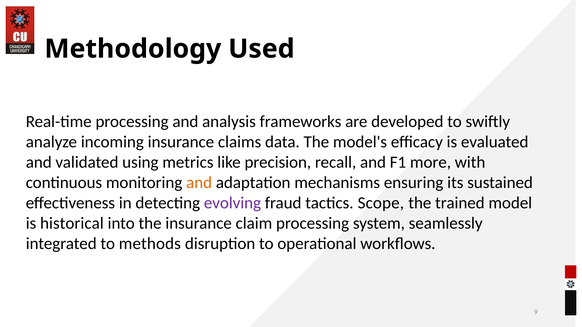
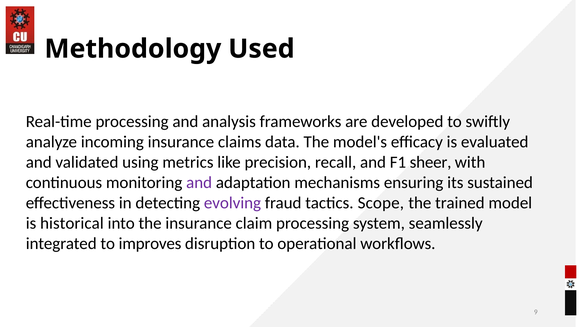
more: more -> sheer
and at (199, 183) colour: orange -> purple
methods: methods -> improves
